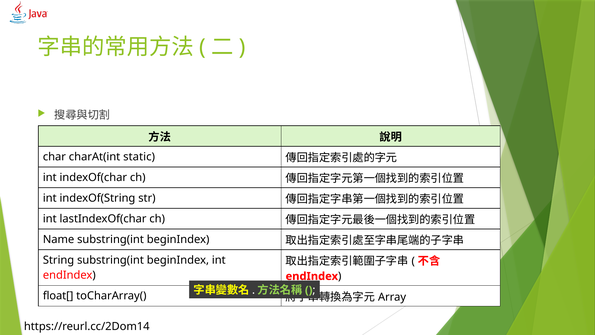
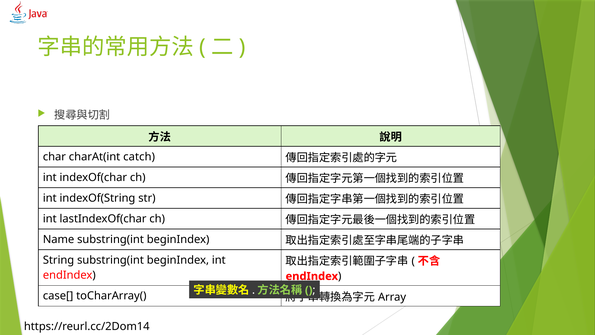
static: static -> catch
float[: float[ -> case[
